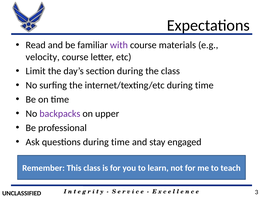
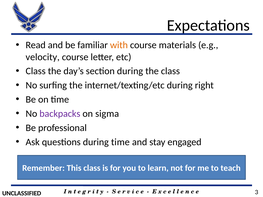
with colour: purple -> orange
Limit at (36, 71): Limit -> Class
internet/texting/etc during time: time -> right
upper: upper -> sigma
